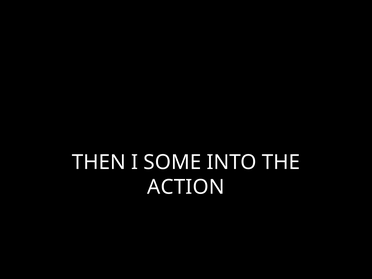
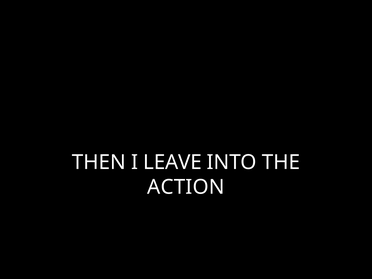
SOME: SOME -> LEAVE
